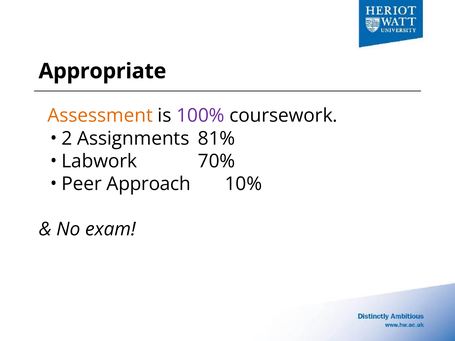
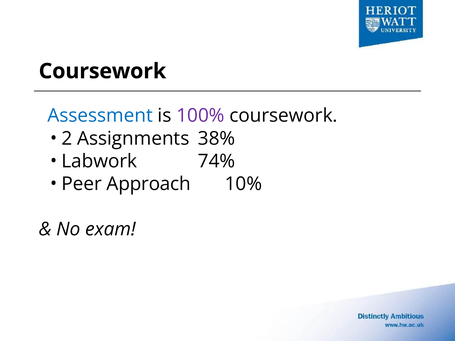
Appropriate at (102, 71): Appropriate -> Coursework
Assessment colour: orange -> blue
81%: 81% -> 38%
70%: 70% -> 74%
